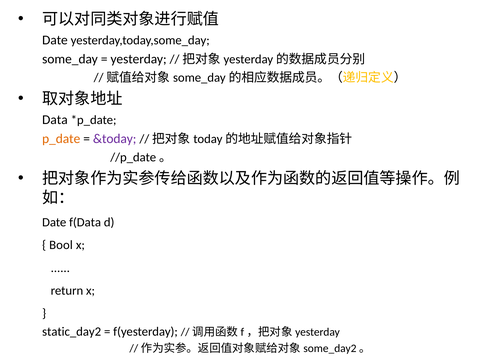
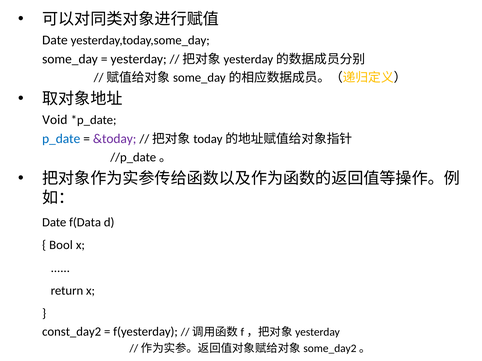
Data: Data -> Void
p_date colour: orange -> blue
static_day2: static_day2 -> const_day2
